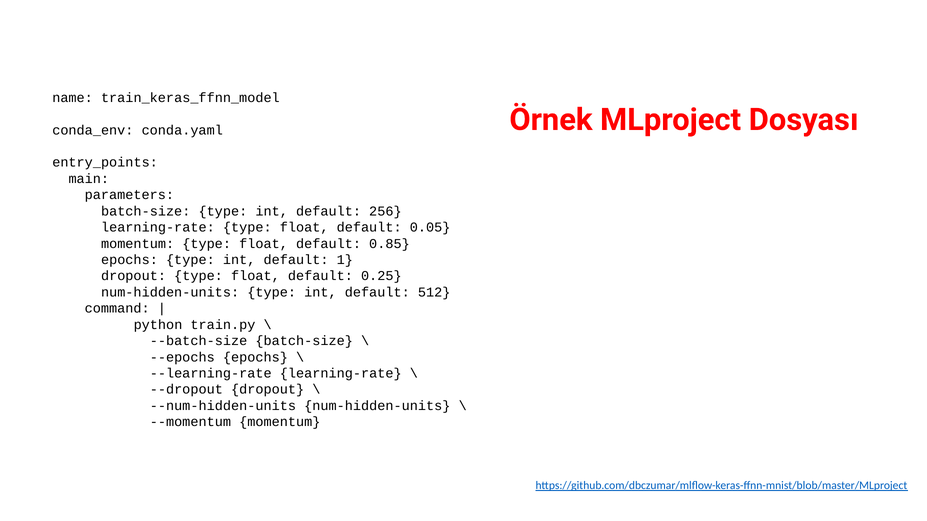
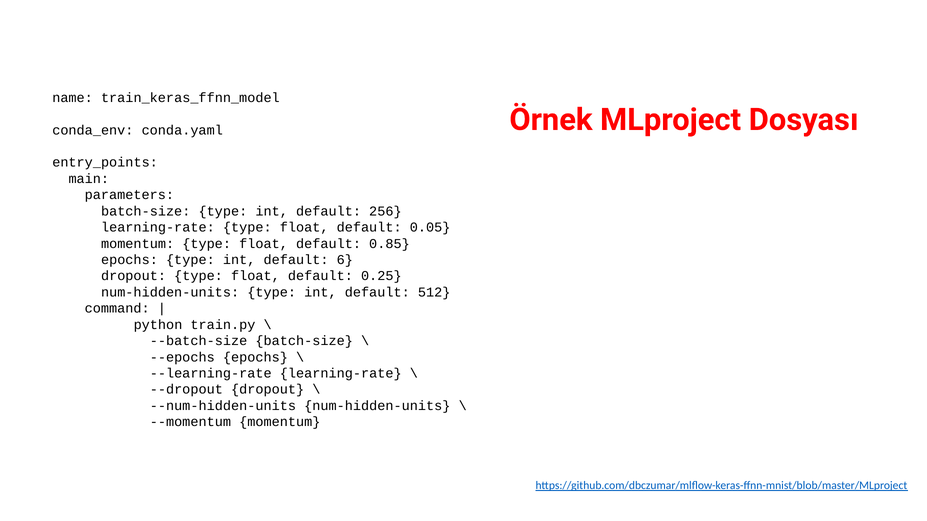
1: 1 -> 6
